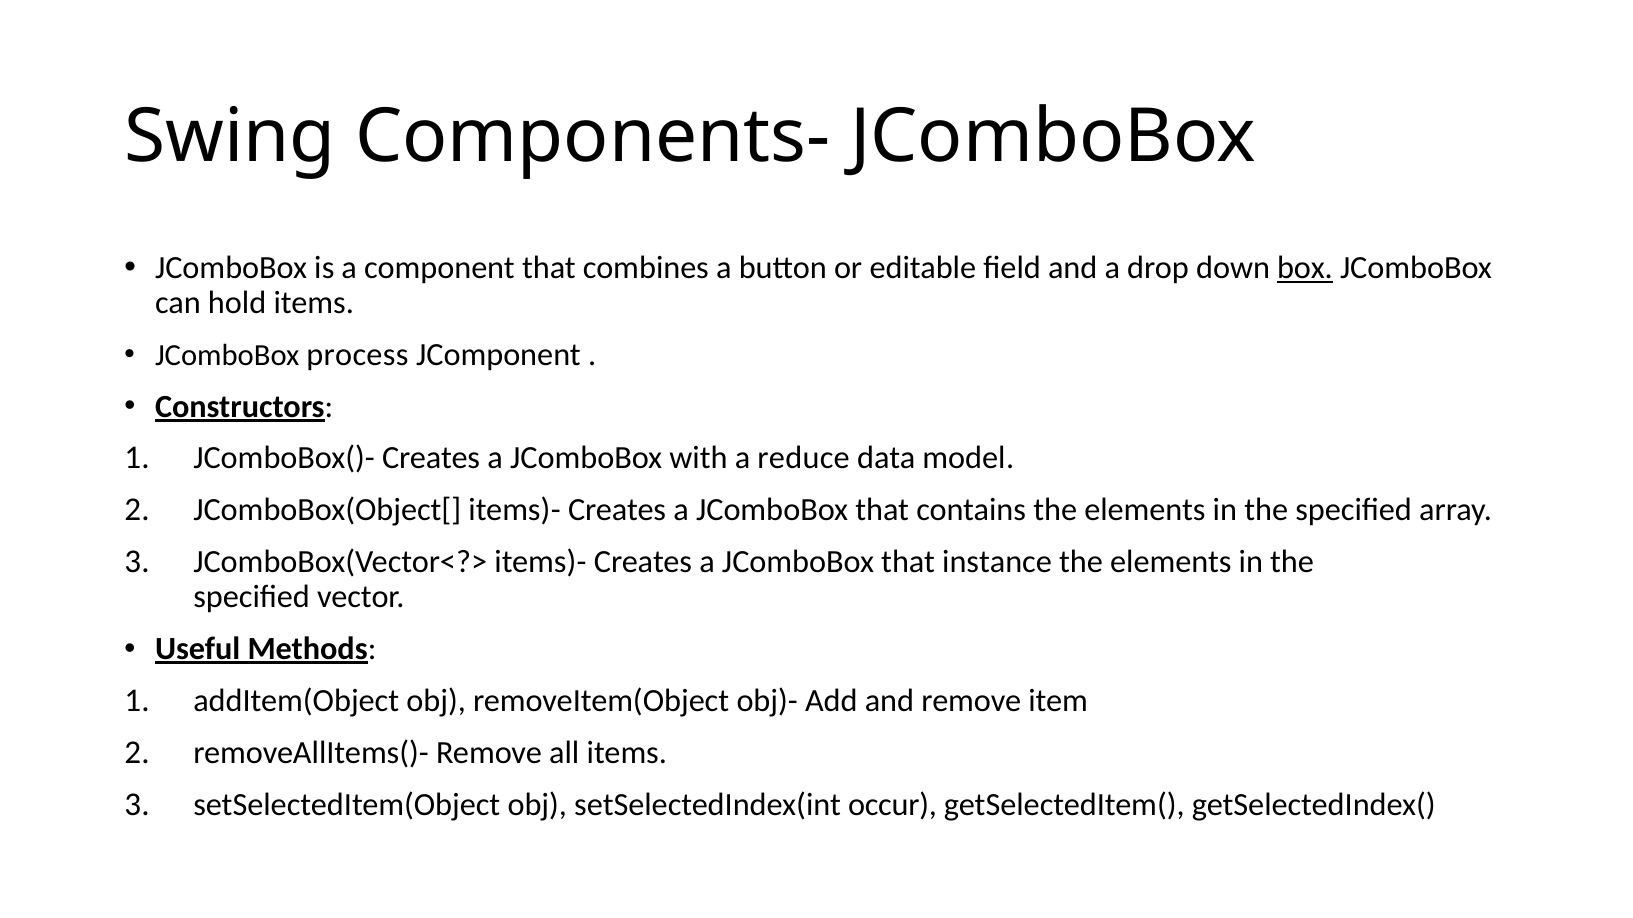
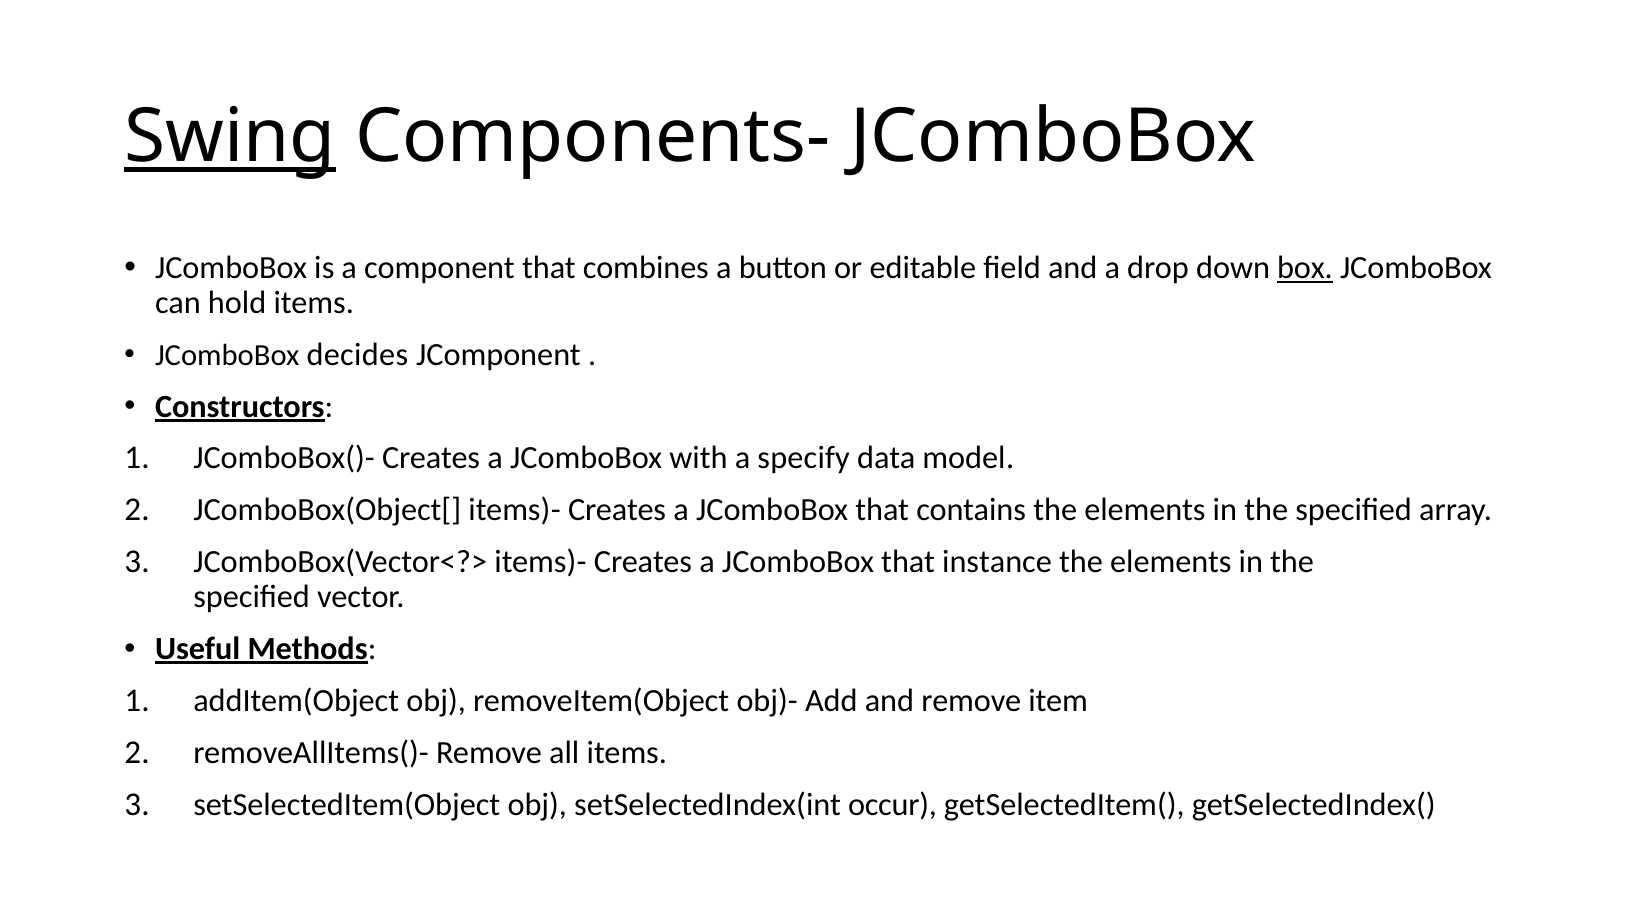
Swing underline: none -> present
process: process -> decides
reduce: reduce -> specify
